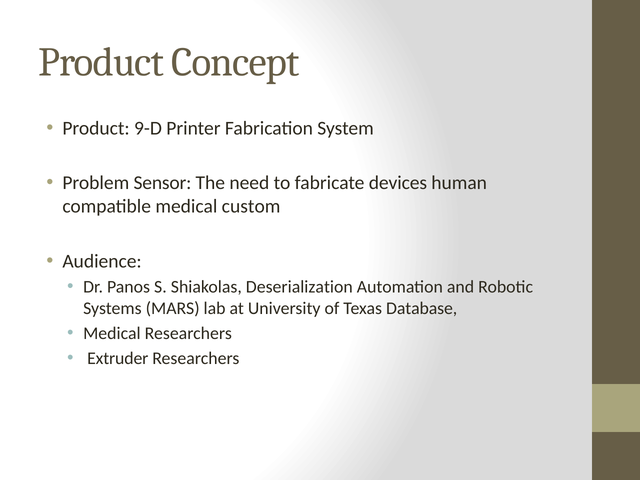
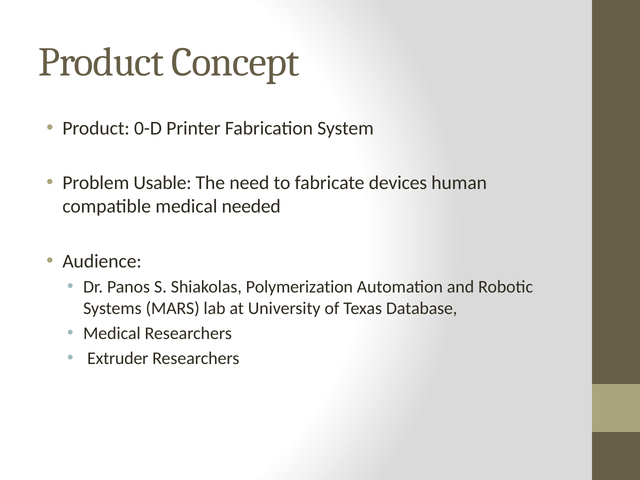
9-D: 9-D -> 0-D
Sensor: Sensor -> Usable
custom: custom -> needed
Deserialization: Deserialization -> Polymerization
